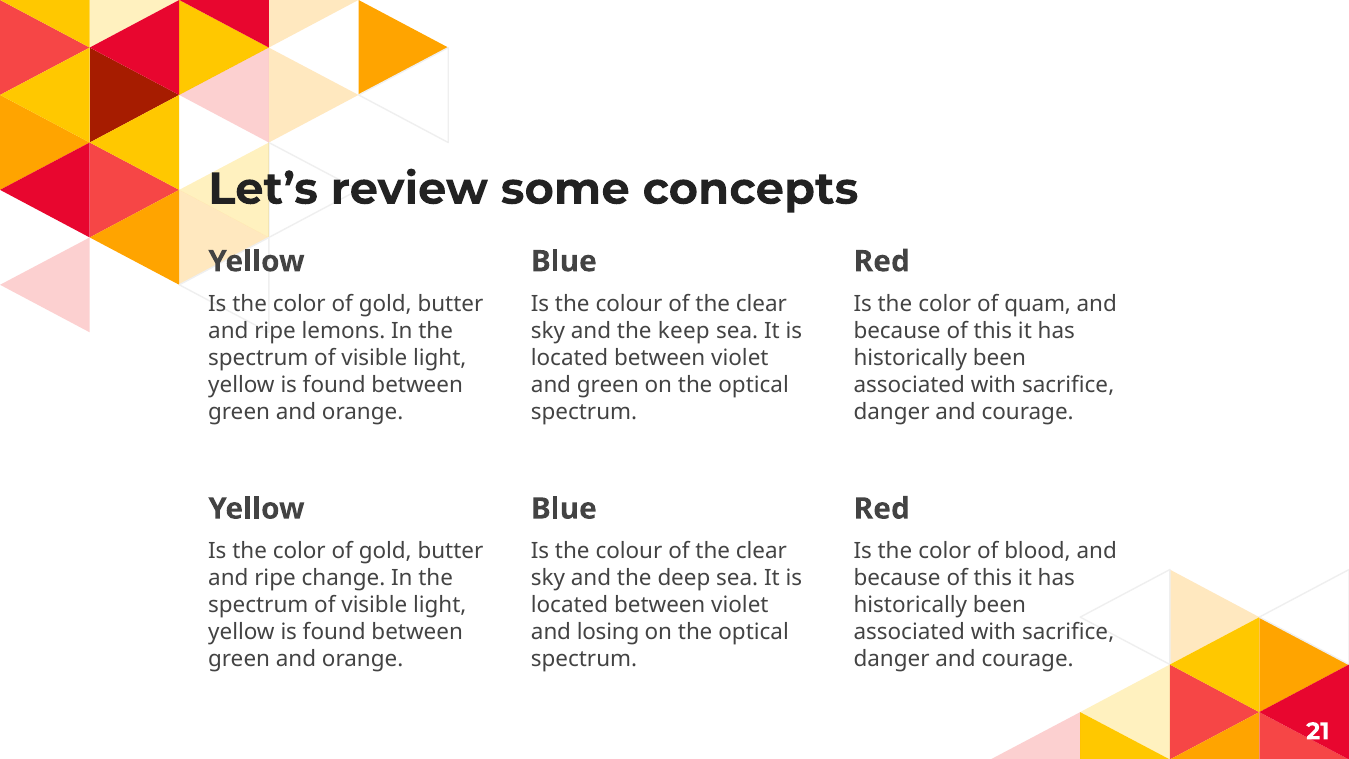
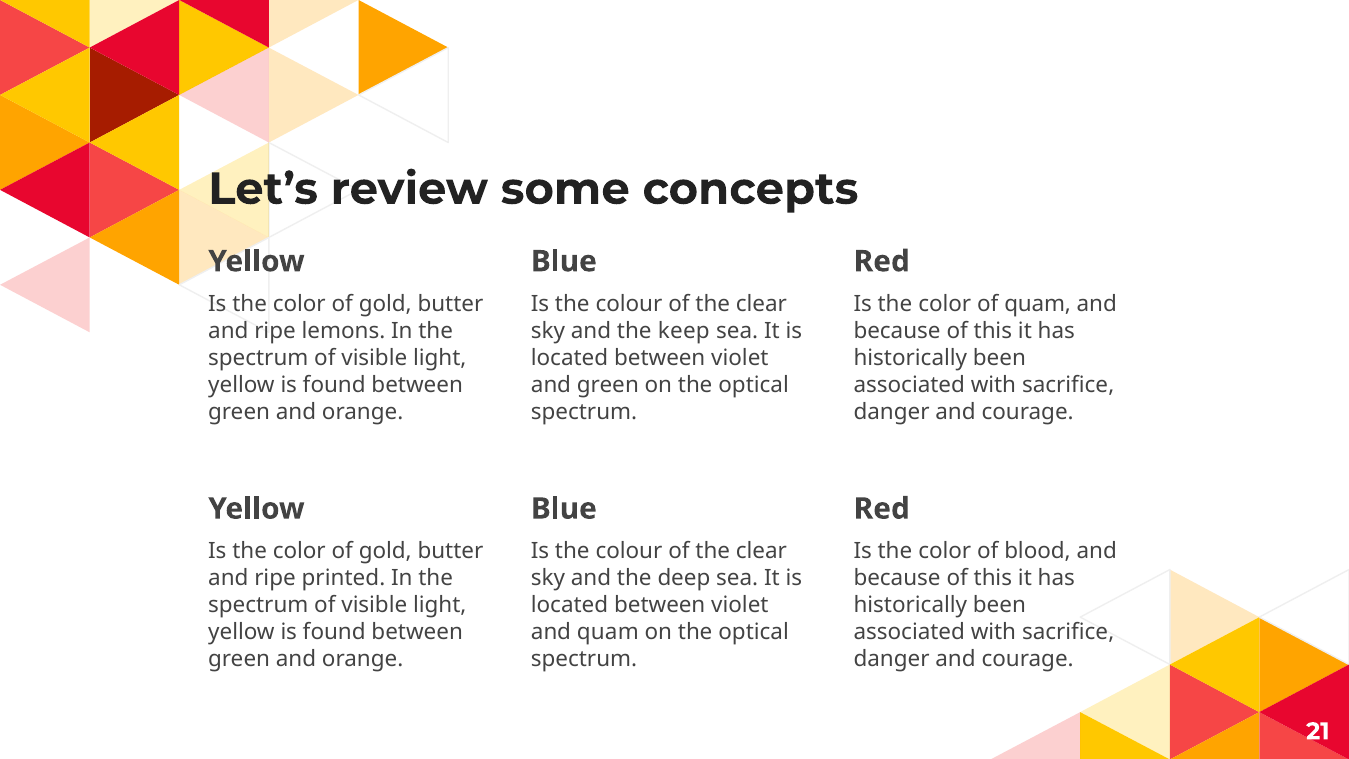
change: change -> printed
and losing: losing -> quam
